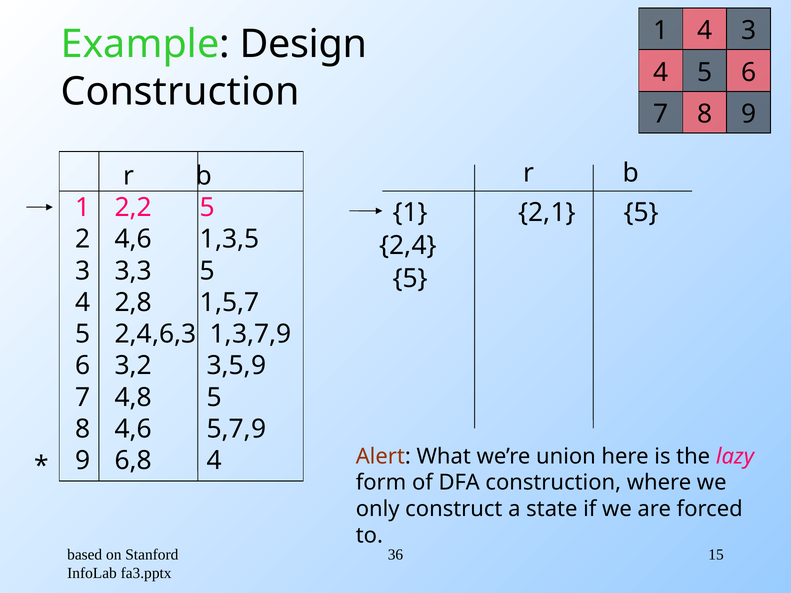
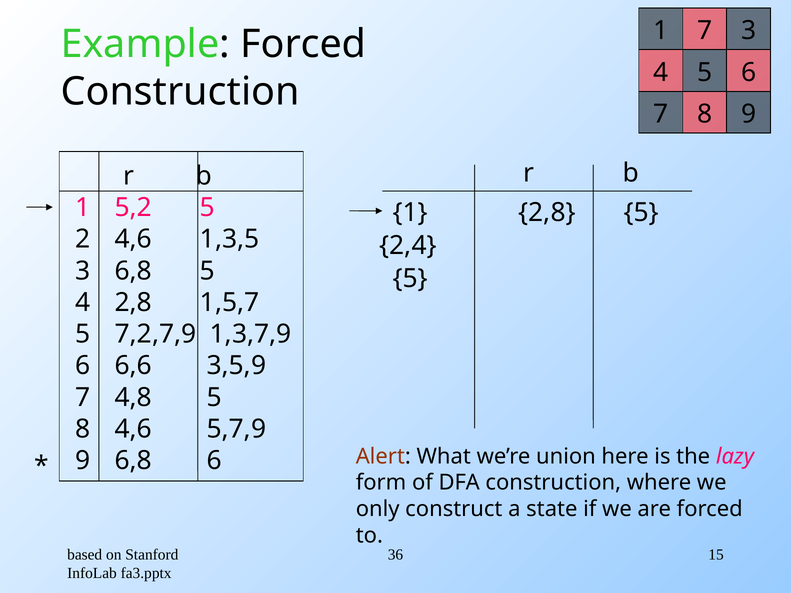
1 4: 4 -> 7
Example Design: Design -> Forced
2,2: 2,2 -> 5,2
1 2,1: 2,1 -> 2,8
3 3,3: 3,3 -> 6,8
2,4,6,3: 2,4,6,3 -> 7,2,7,9
3,2: 3,2 -> 6,6
6,8 4: 4 -> 6
